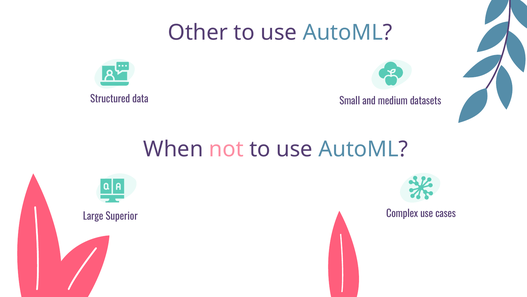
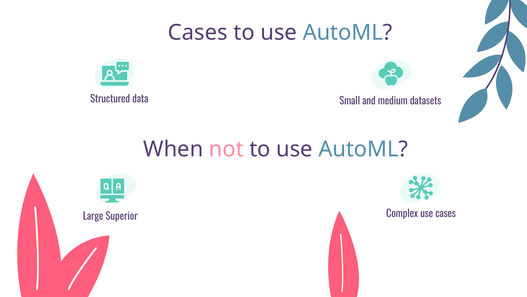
Other at (198, 33): Other -> Cases
